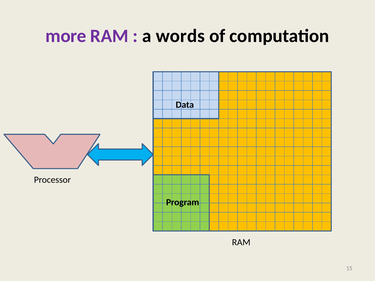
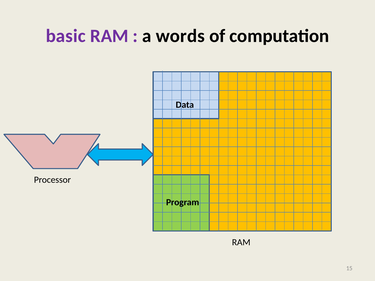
more: more -> basic
